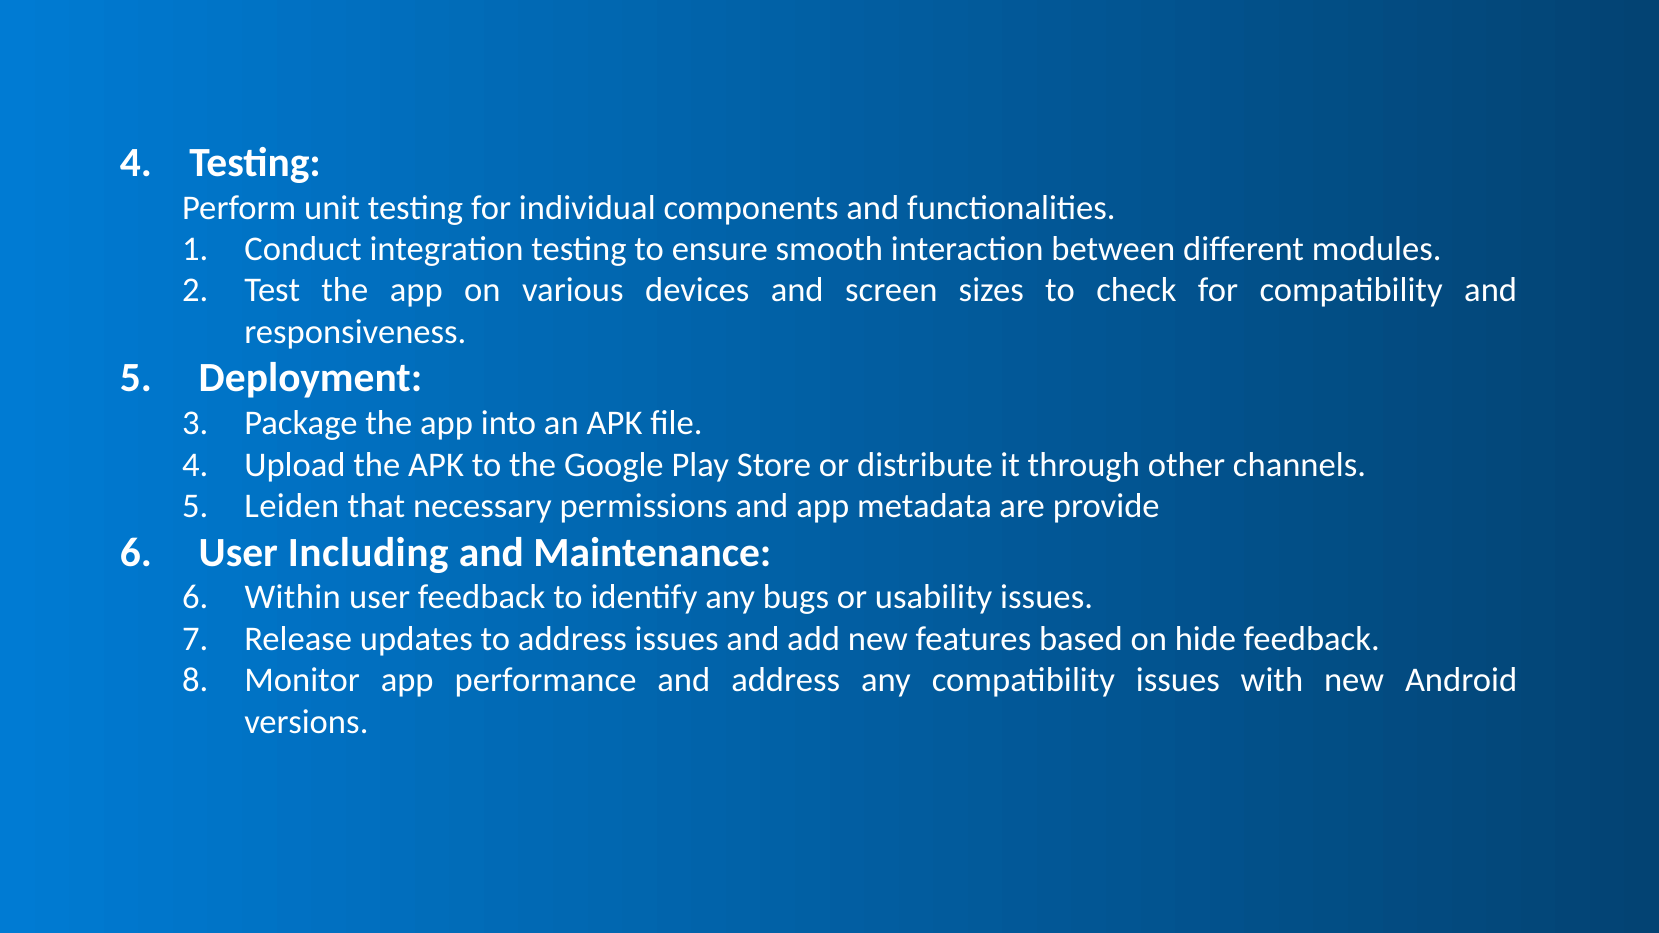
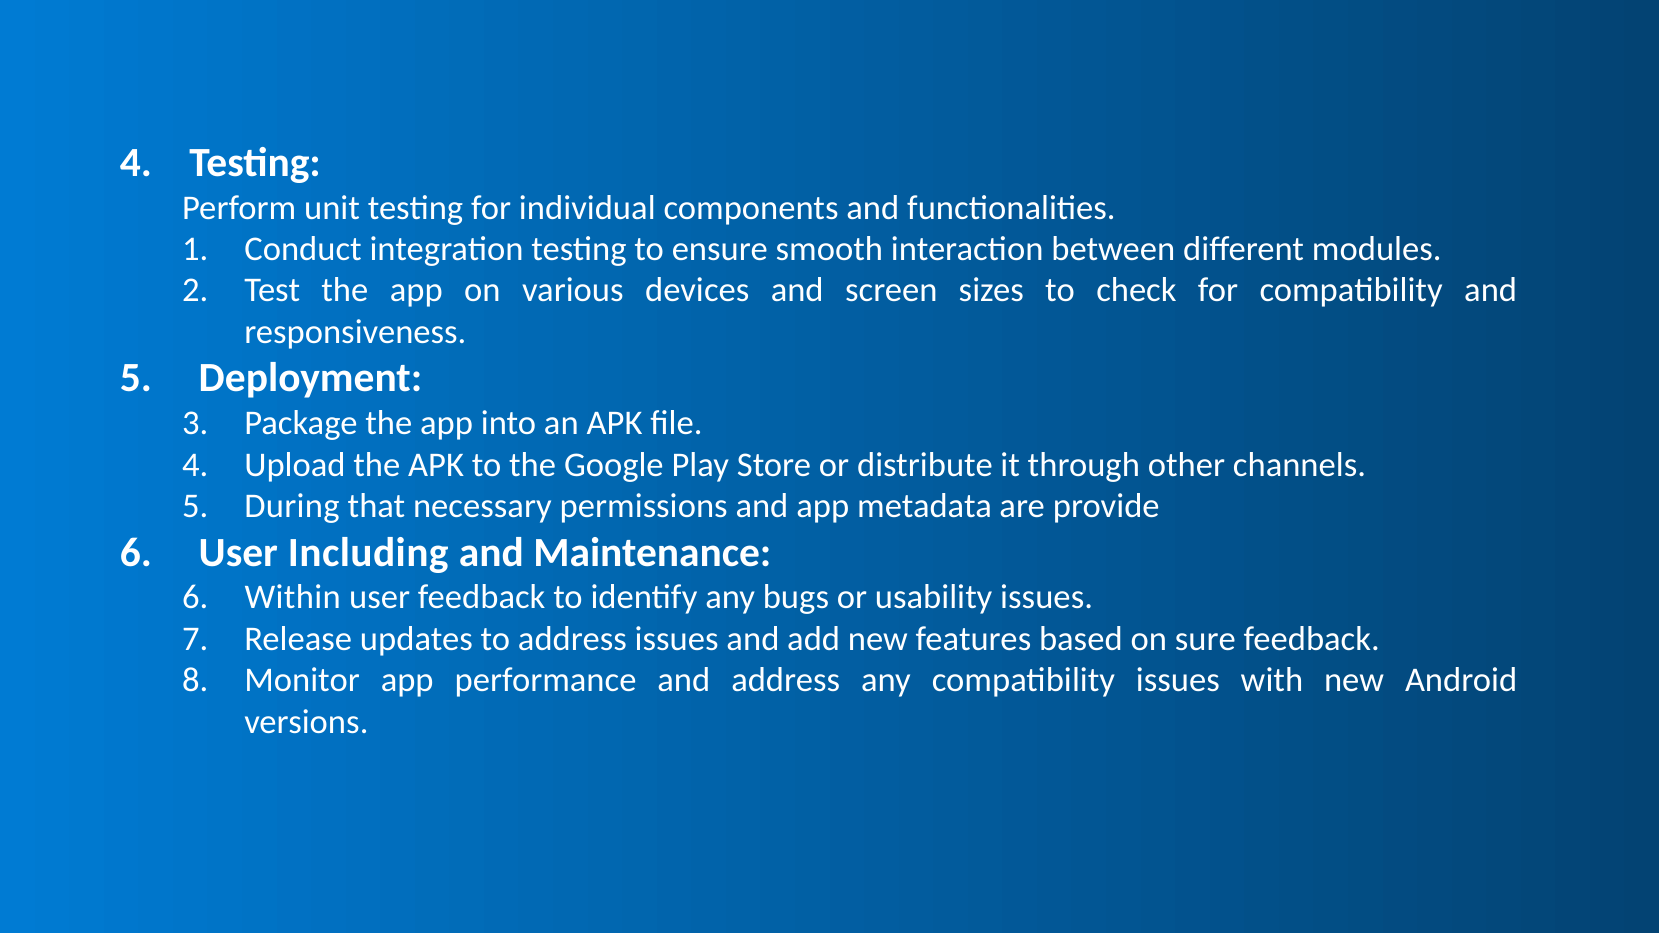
Leiden: Leiden -> During
hide: hide -> sure
